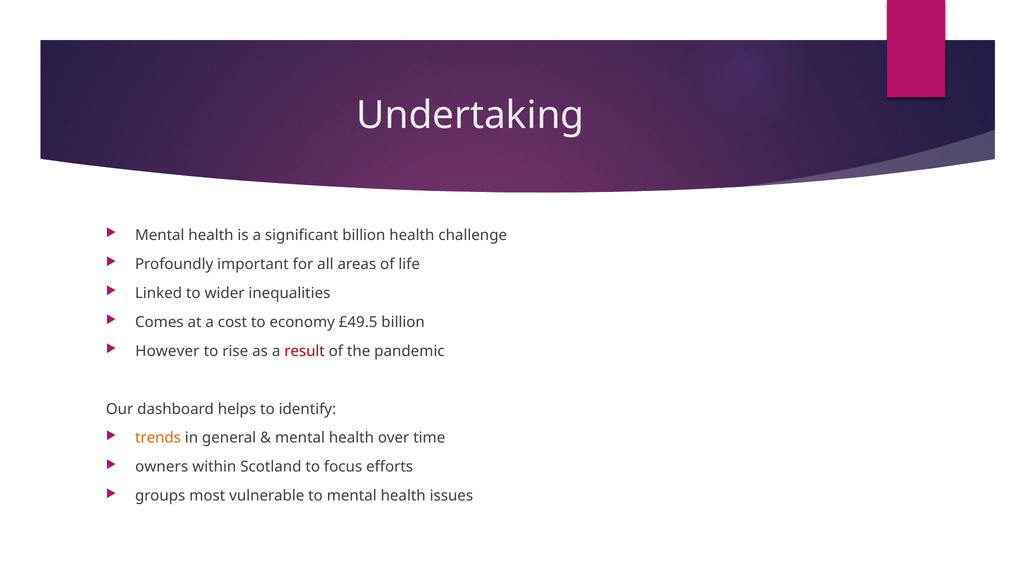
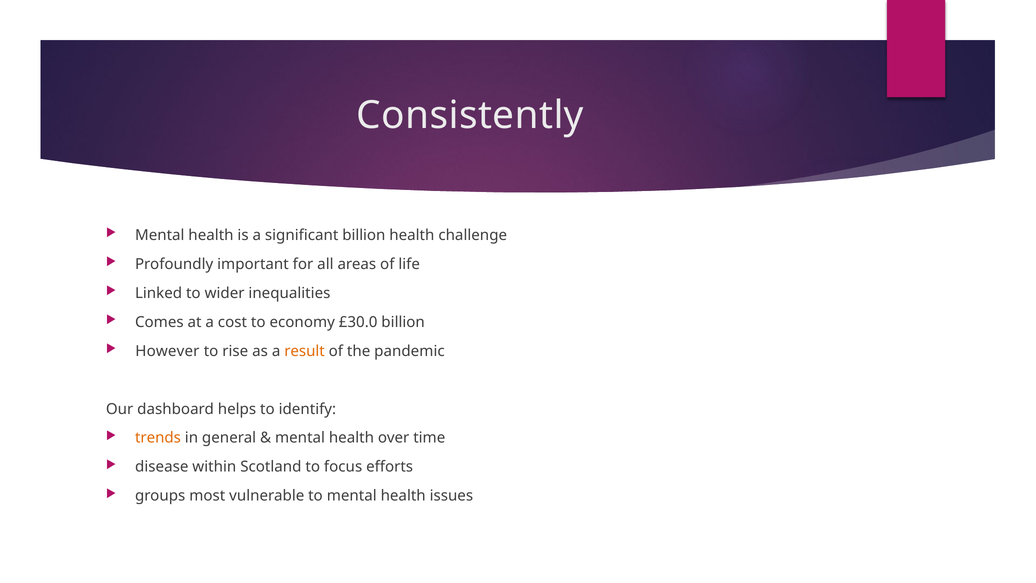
Undertaking: Undertaking -> Consistently
£49.5: £49.5 -> £30.0
result colour: red -> orange
owners: owners -> disease
